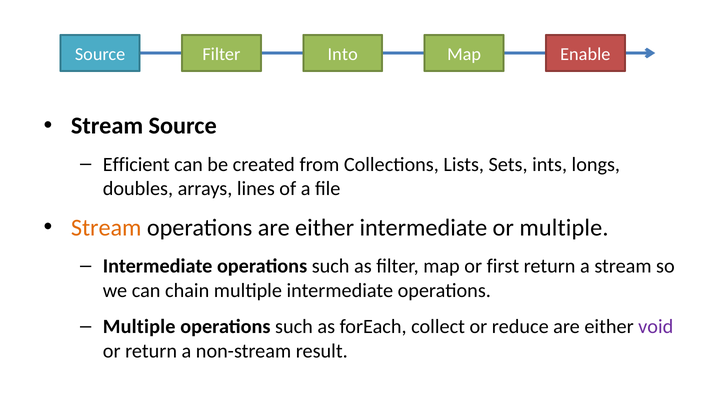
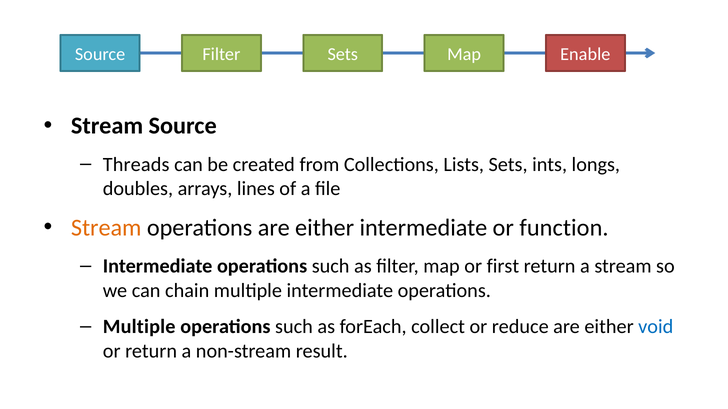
Filter Into: Into -> Sets
Efficient: Efficient -> Threads
or multiple: multiple -> function
void colour: purple -> blue
